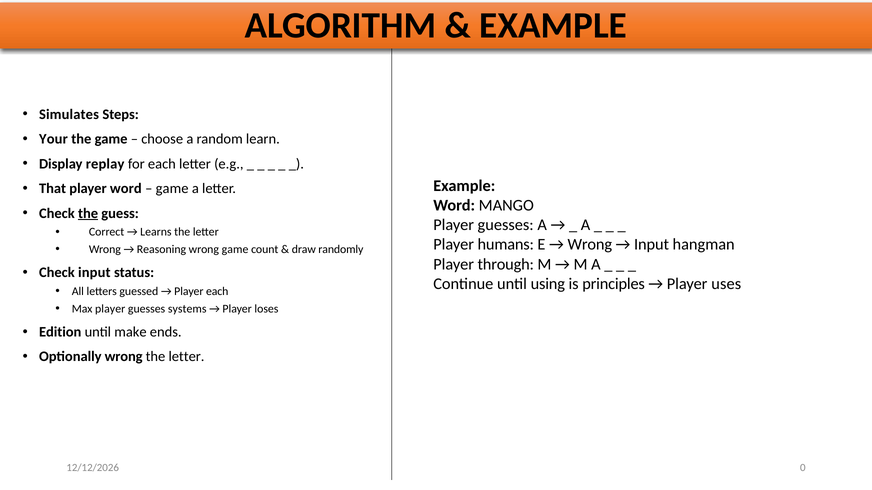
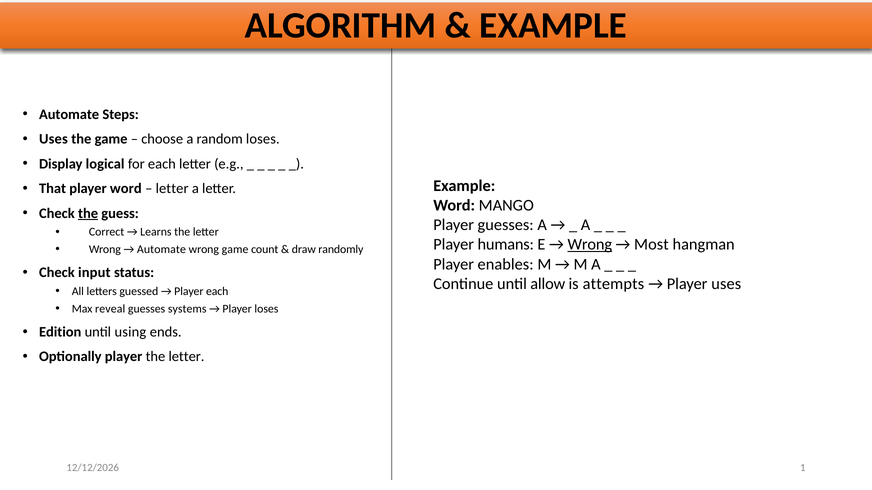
Simulates at (69, 114): Simulates -> Automate
Your at (53, 139): Your -> Uses
random learn: learn -> loses
replay: replay -> logical
game at (172, 189): game -> letter
Wrong at (590, 245) underline: none -> present
Input at (652, 245): Input -> Most
Reasoning at (161, 250): Reasoning -> Automate
through: through -> enables
using: using -> allow
principles: principles -> attempts
Max player: player -> reveal
make: make -> using
Optionally wrong: wrong -> player
0: 0 -> 1
